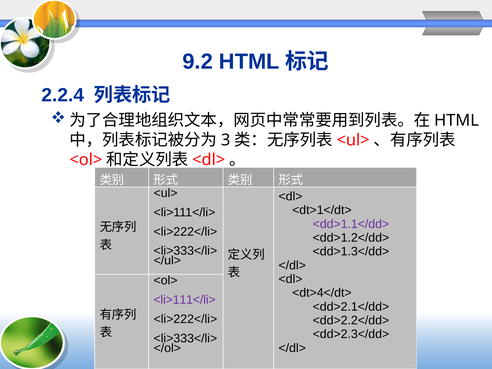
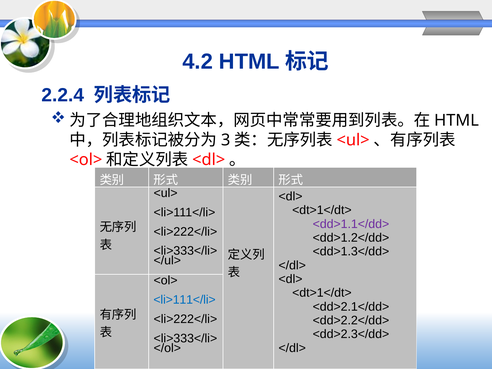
9.2: 9.2 -> 4.2
<dt>4</dt> at (322, 293): <dt>4</dt> -> <dt>1</dt>
<li>111</li> at (185, 300) colour: purple -> blue
